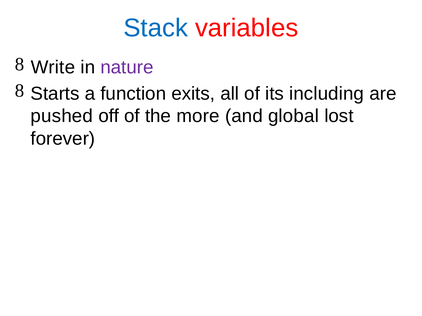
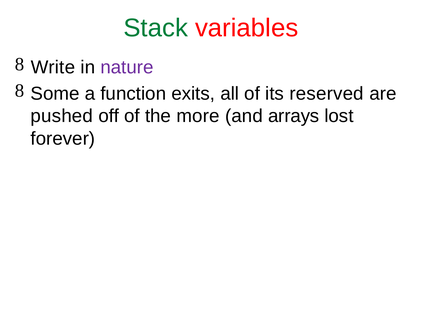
Stack colour: blue -> green
Starts: Starts -> Some
including: including -> reserved
global: global -> arrays
